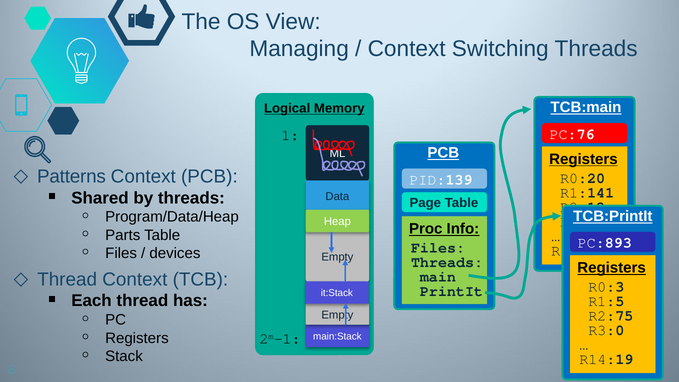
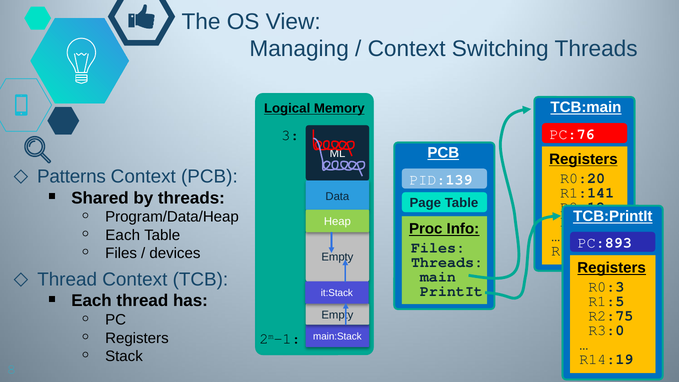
1: 1 -> 3
Parts at (123, 235): Parts -> Each
